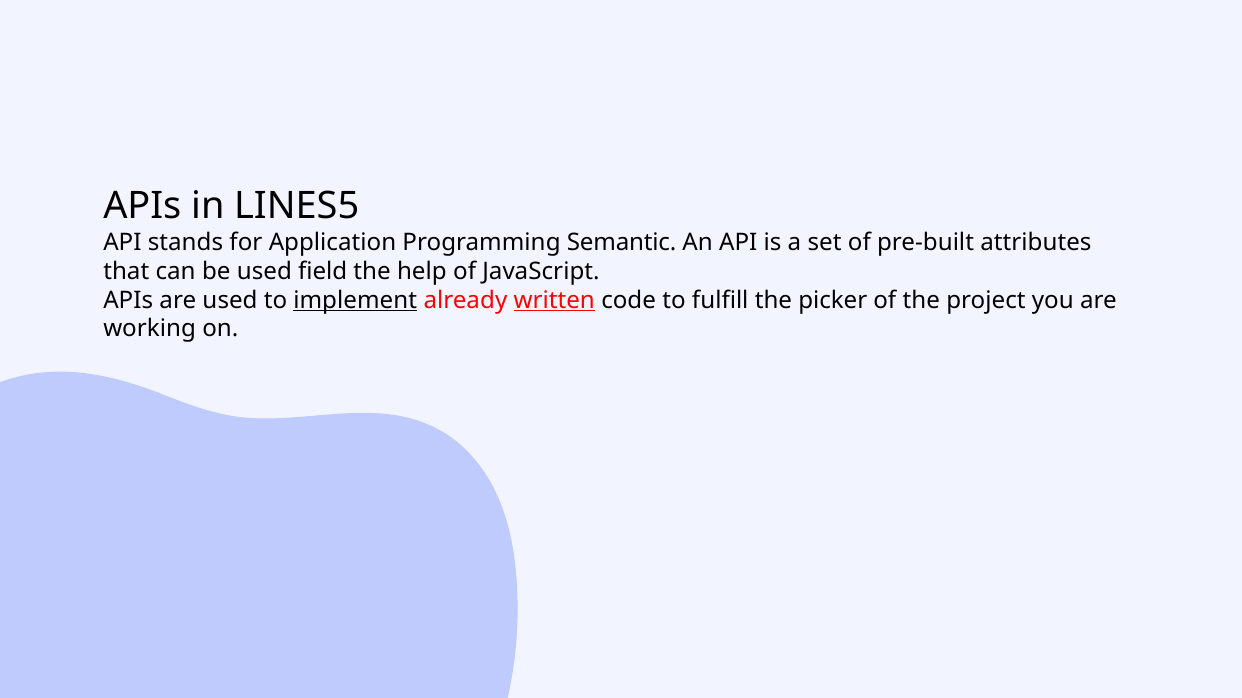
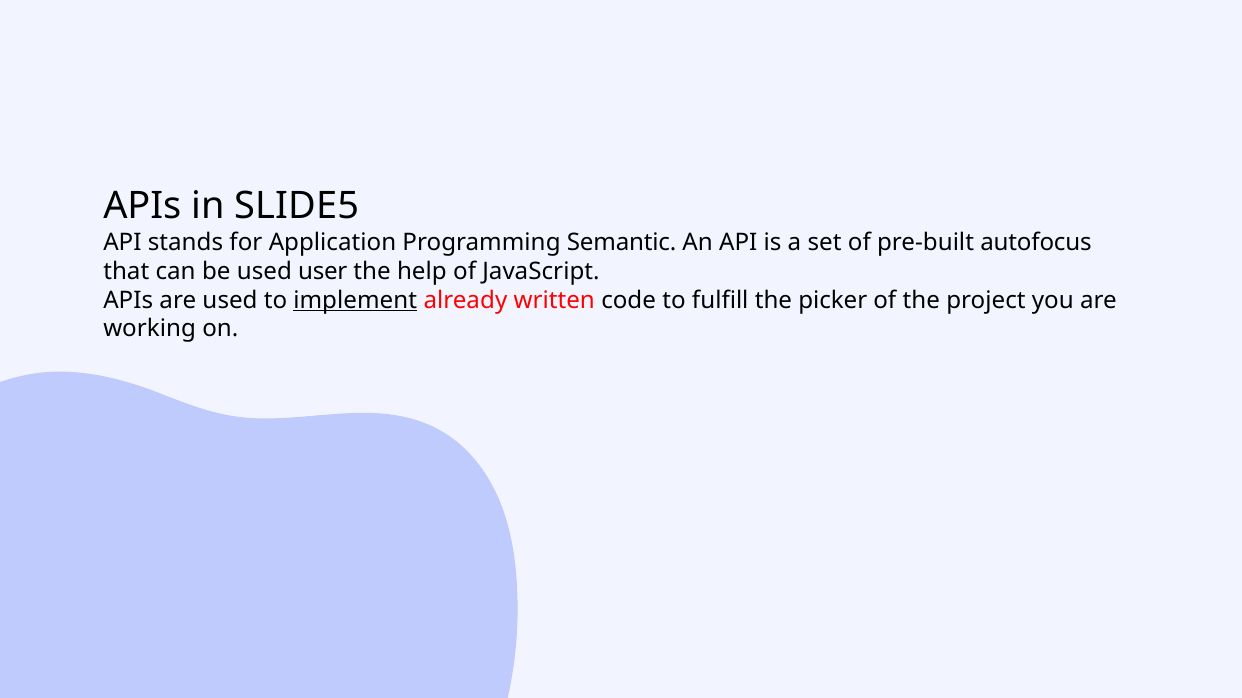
LINES5: LINES5 -> SLIDE5
attributes: attributes -> autofocus
field: field -> user
written underline: present -> none
